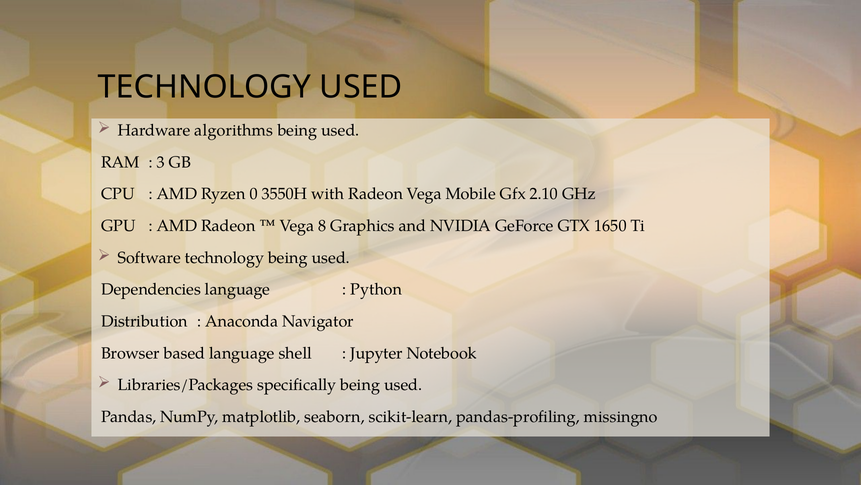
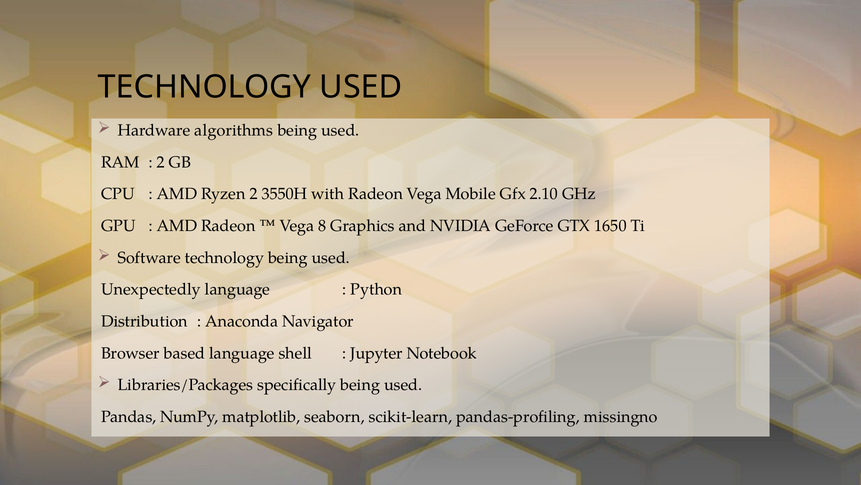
3 at (161, 162): 3 -> 2
Ryzen 0: 0 -> 2
Dependencies: Dependencies -> Unexpectedly
